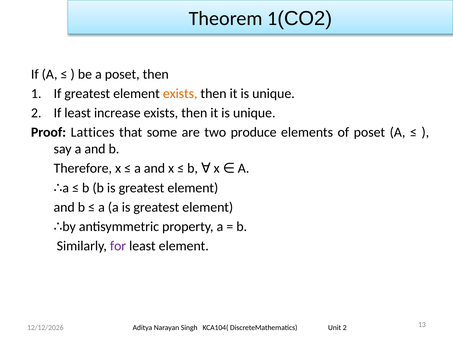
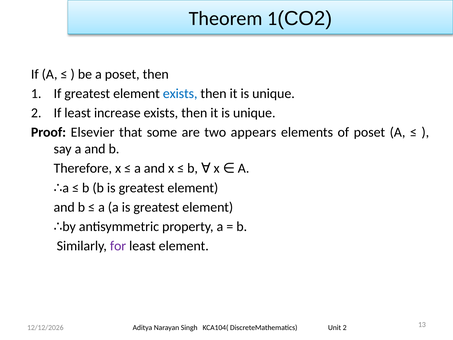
exists at (180, 94) colour: orange -> blue
Lattices: Lattices -> Elsevier
produce: produce -> appears
